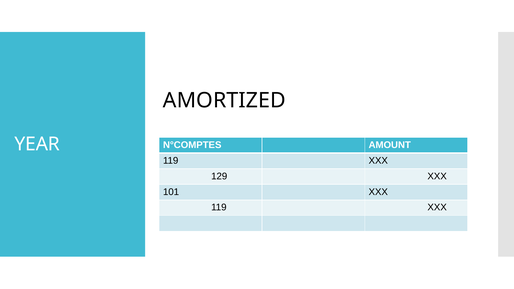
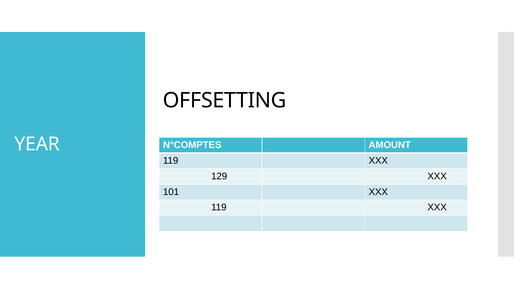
AMORTIZED: AMORTIZED -> OFFSETTING
